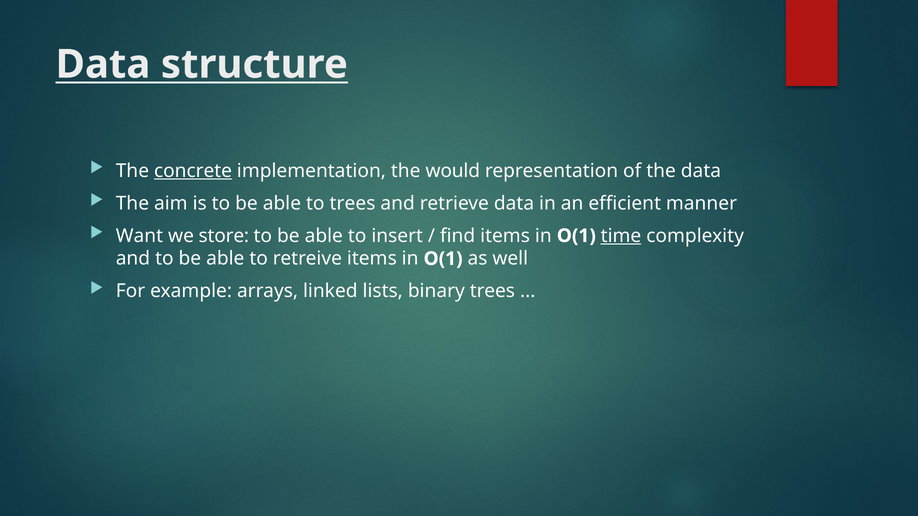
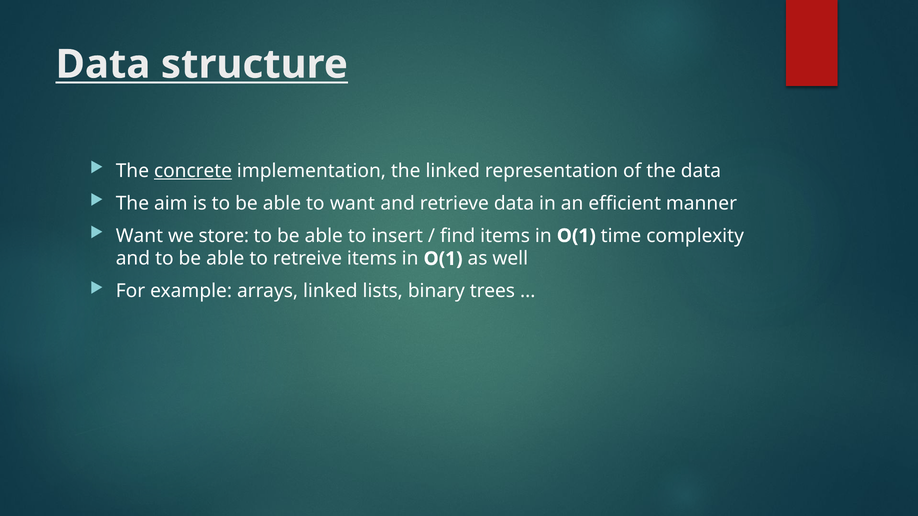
the would: would -> linked
to trees: trees -> want
time underline: present -> none
